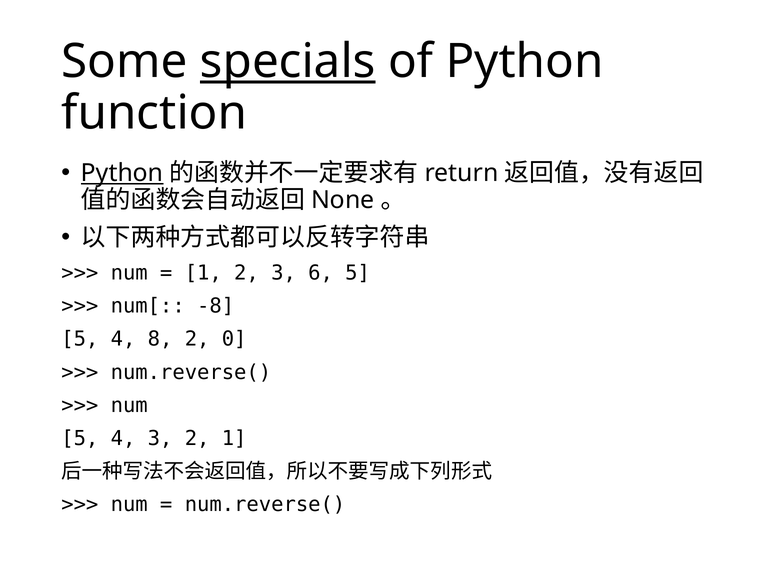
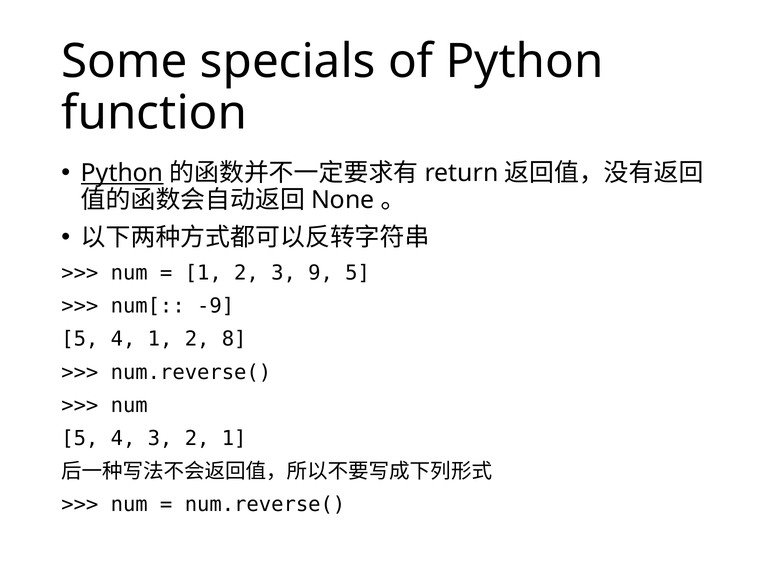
specials underline: present -> none
6: 6 -> 9
-8: -8 -> -9
4 8: 8 -> 1
0: 0 -> 8
